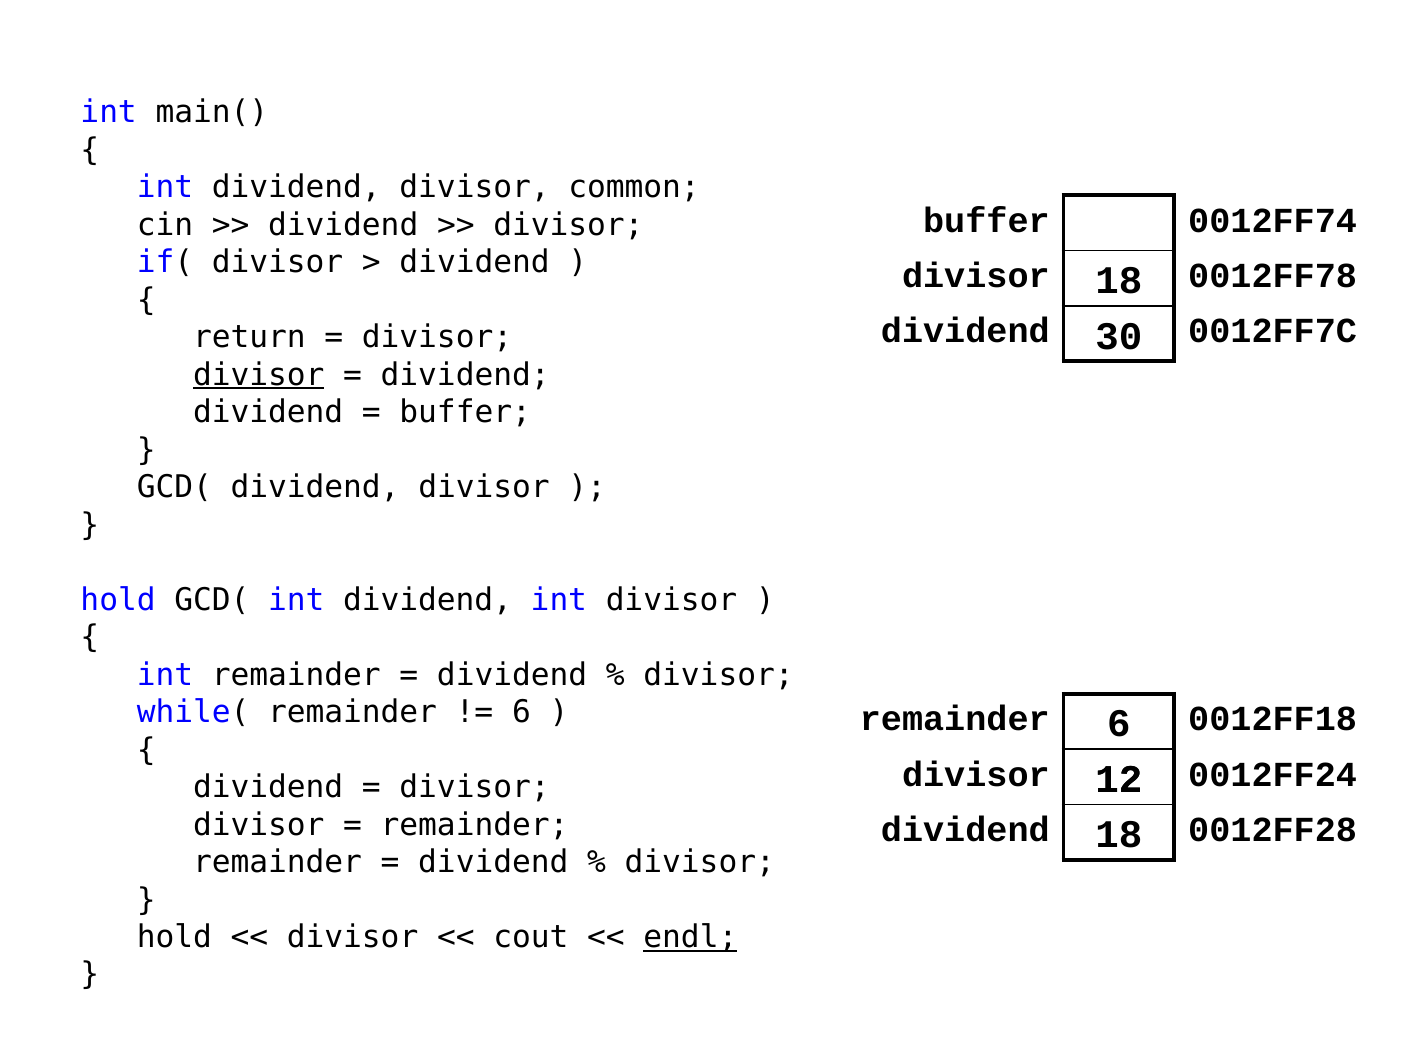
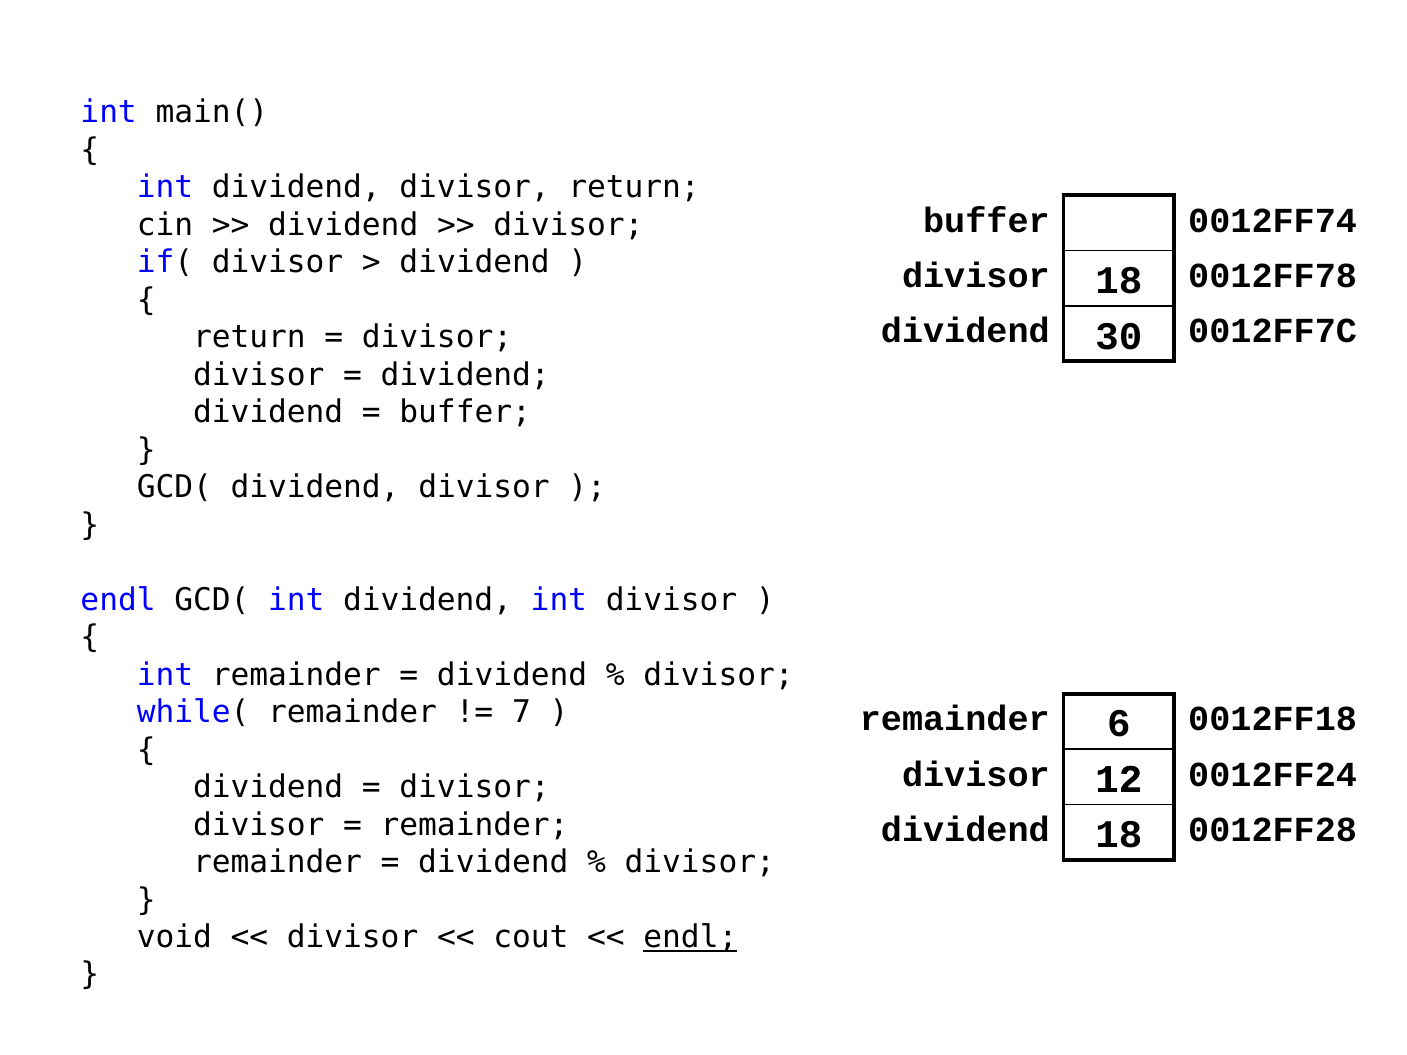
divisor common: common -> return
divisor at (259, 375) underline: present -> none
hold at (118, 600): hold -> endl
6 at (521, 712): 6 -> 7
hold at (174, 937): hold -> void
